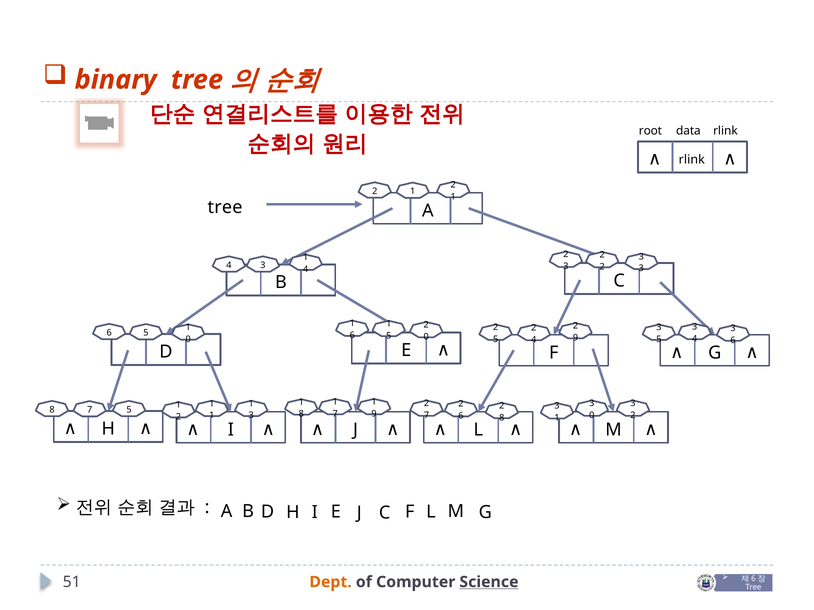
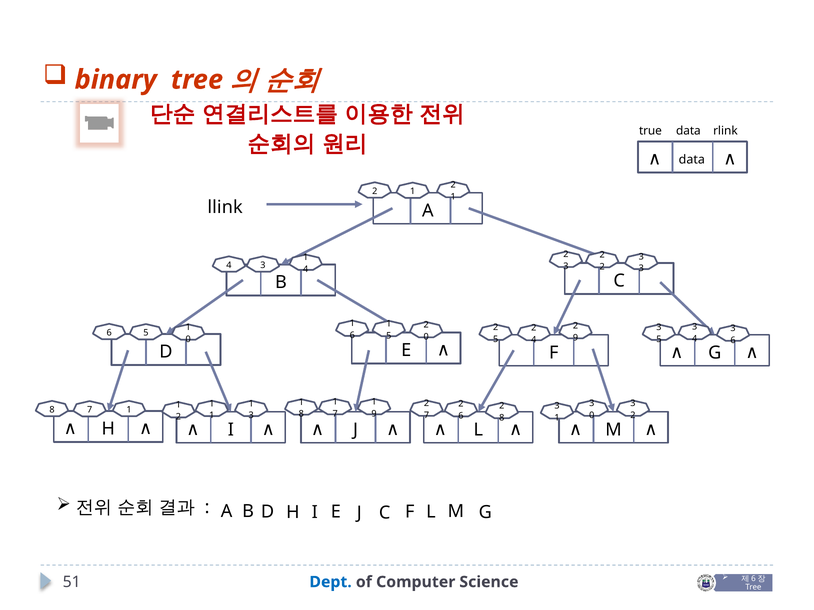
root: root -> true
rlink at (692, 160): rlink -> data
tree at (225, 207): tree -> llink
5 at (129, 410): 5 -> 1
Dept colour: orange -> blue
Science underline: present -> none
